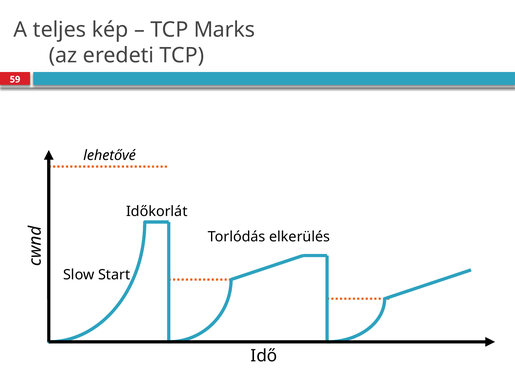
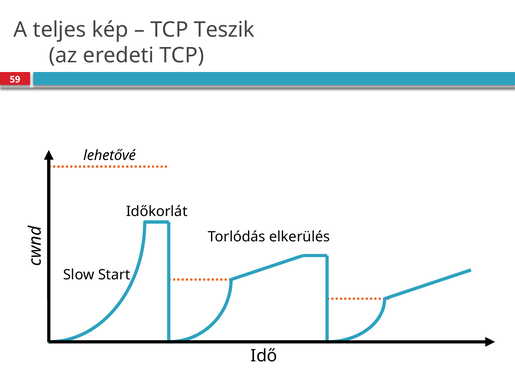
Marks: Marks -> Teszik
